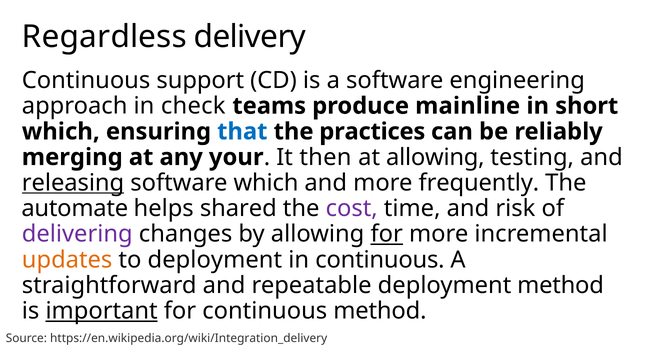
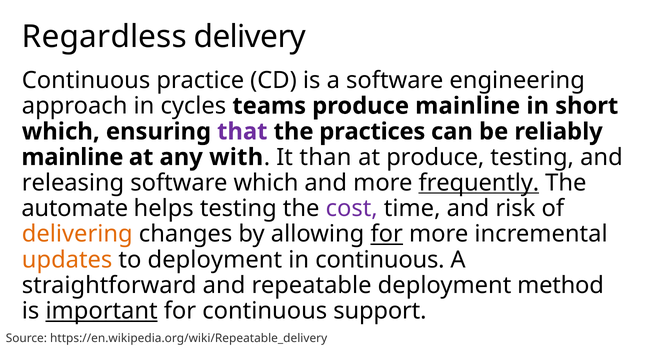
support: support -> practice
check: check -> cycles
that colour: blue -> purple
merging at (72, 157): merging -> mainline
your: your -> with
then: then -> than
at allowing: allowing -> produce
releasing underline: present -> none
frequently underline: none -> present
helps shared: shared -> testing
delivering colour: purple -> orange
continuous method: method -> support
https://en.wikipedia.org/wiki/Integration_delivery: https://en.wikipedia.org/wiki/Integration_delivery -> https://en.wikipedia.org/wiki/Repeatable_delivery
